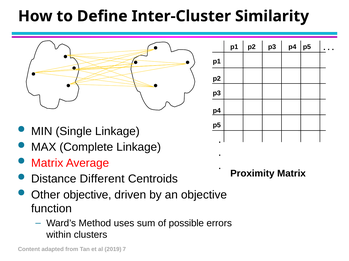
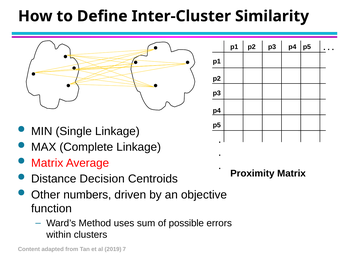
Different: Different -> Decision
Other objective: objective -> numbers
